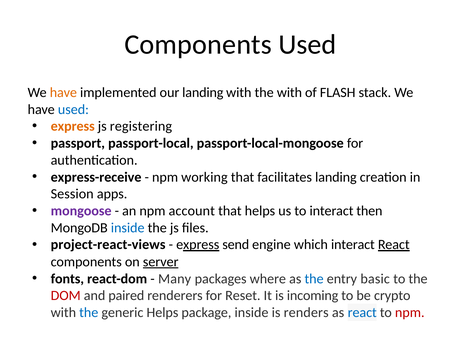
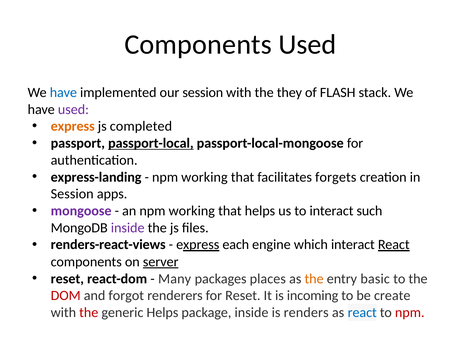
have at (63, 92) colour: orange -> blue
our landing: landing -> session
the with: with -> they
used at (73, 109) colour: blue -> purple
registering: registering -> completed
passport-local underline: none -> present
express-receive: express-receive -> express-landing
facilitates landing: landing -> forgets
an npm account: account -> working
then: then -> such
inside at (128, 228) colour: blue -> purple
project-react-views: project-react-views -> renders-react-views
send: send -> each
fonts at (67, 279): fonts -> reset
where: where -> places
the at (314, 279) colour: blue -> orange
paired: paired -> forgot
crypto: crypto -> create
the at (89, 312) colour: blue -> red
